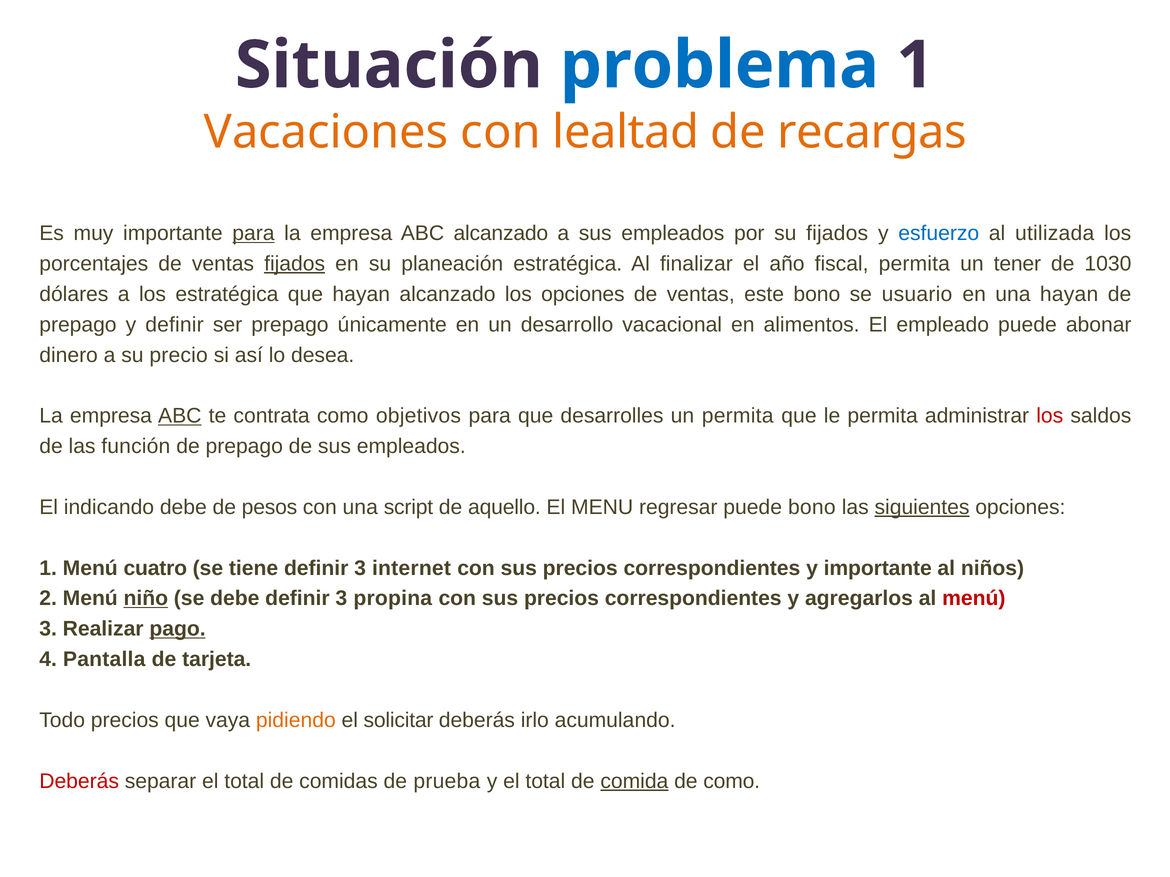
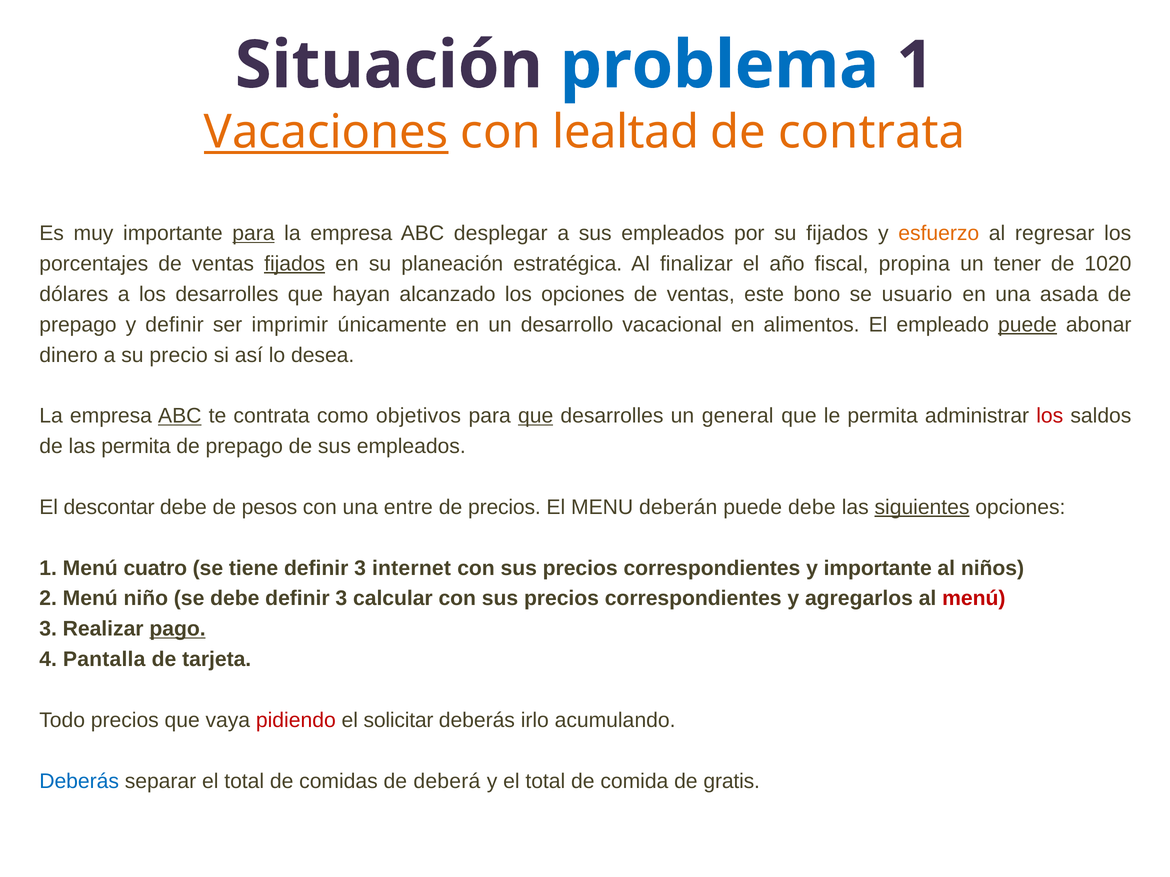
Vacaciones underline: none -> present
de recargas: recargas -> contrata
ABC alcanzado: alcanzado -> desplegar
esfuerzo colour: blue -> orange
utilizada: utilizada -> regresar
fiscal permita: permita -> propina
1030: 1030 -> 1020
los estratégica: estratégica -> desarrolles
una hayan: hayan -> asada
ser prepago: prepago -> imprimir
puede at (1027, 325) underline: none -> present
que at (536, 416) underline: none -> present
un permita: permita -> general
las función: función -> permita
indicando: indicando -> descontar
script: script -> entre
de aquello: aquello -> precios
regresar: regresar -> deberán
puede bono: bono -> debe
niño underline: present -> none
propina: propina -> calcular
pidiendo colour: orange -> red
Deberás at (79, 782) colour: red -> blue
prueba: prueba -> deberá
comida underline: present -> none
de como: como -> gratis
